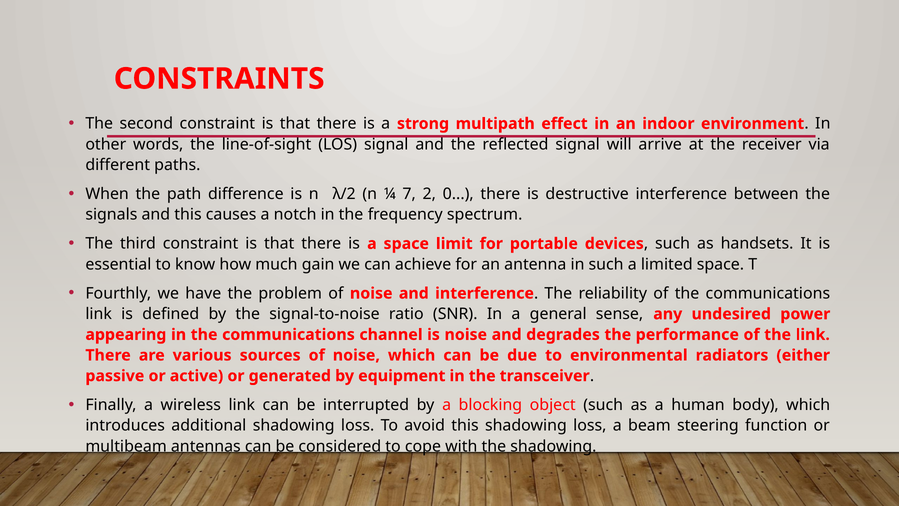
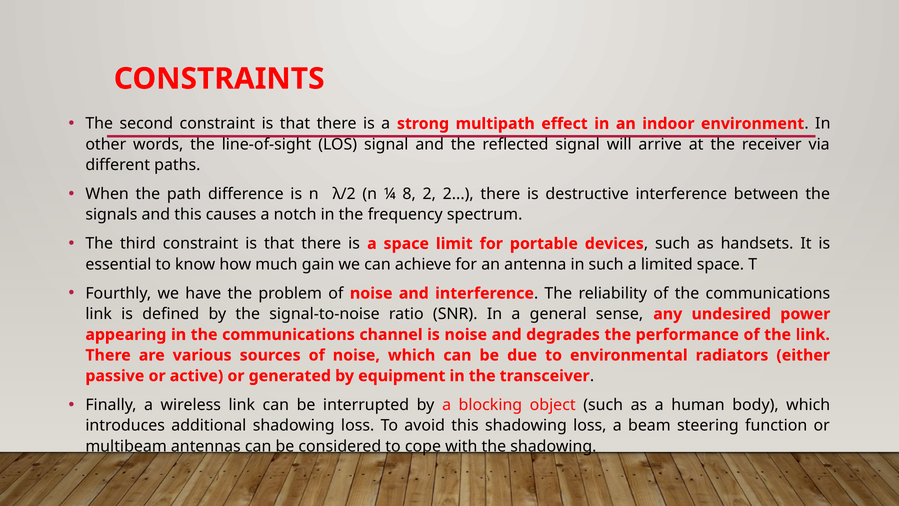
7: 7 -> 8
2 0: 0 -> 2
